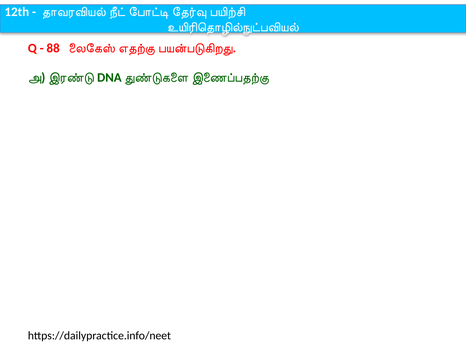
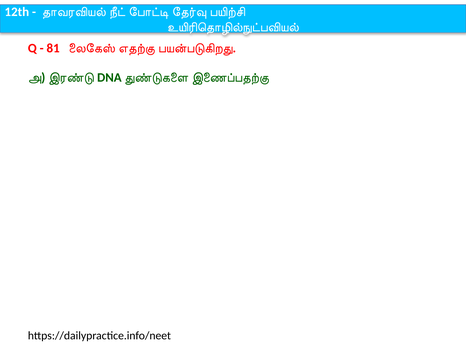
88: 88 -> 81
